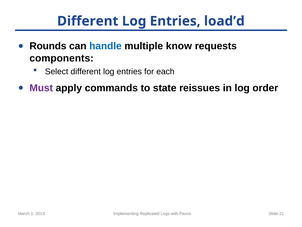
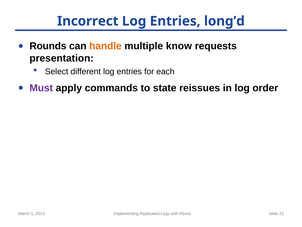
Different at (88, 21): Different -> Incorrect
load’d: load’d -> long’d
handle colour: blue -> orange
components: components -> presentation
